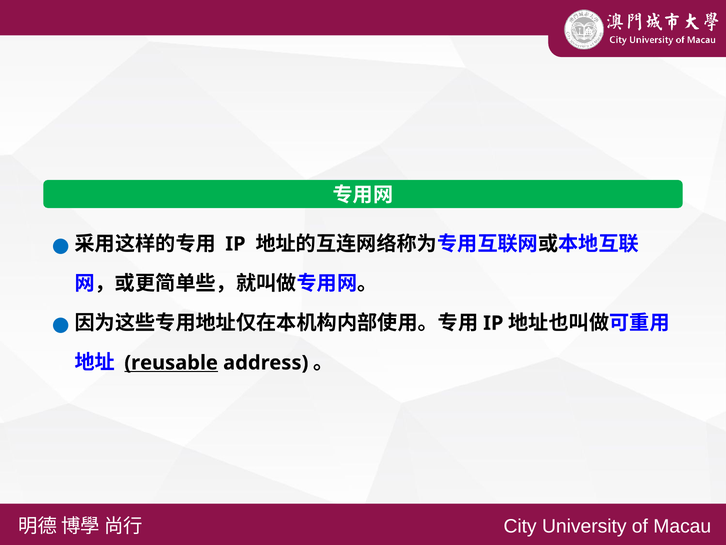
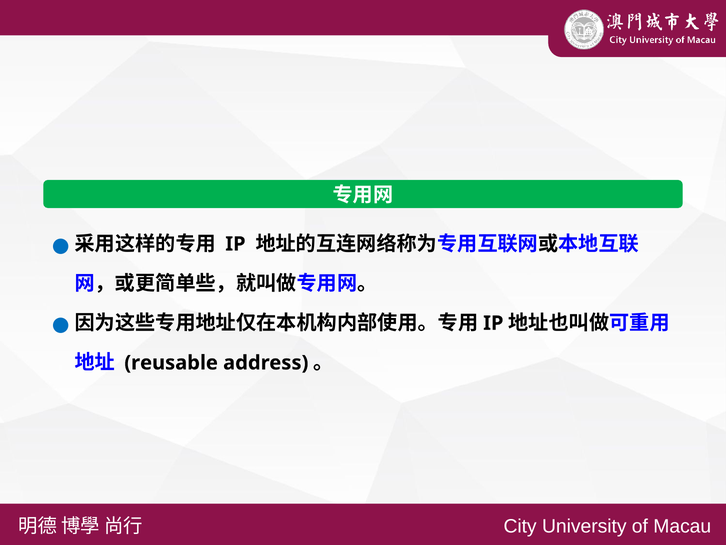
reusable underline: present -> none
